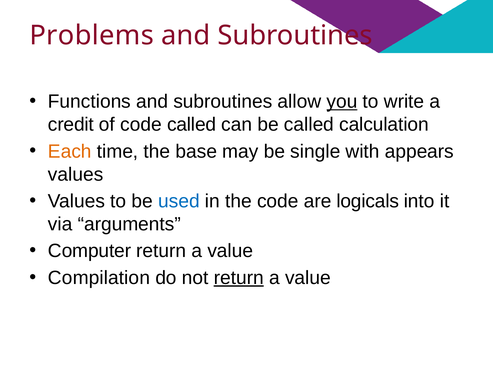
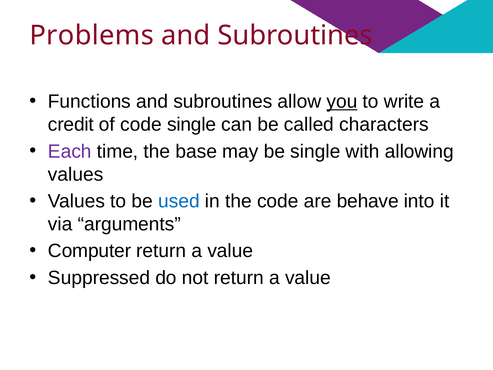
code called: called -> single
calculation: calculation -> characters
Each colour: orange -> purple
appears: appears -> allowing
logicals: logicals -> behave
Compilation: Compilation -> Suppressed
return at (239, 278) underline: present -> none
